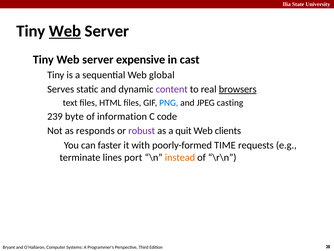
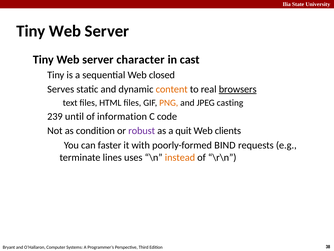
Web at (65, 31) underline: present -> none
expensive: expensive -> character
global: global -> closed
content colour: purple -> orange
PNG colour: blue -> orange
byte: byte -> until
responds: responds -> condition
TIME: TIME -> BIND
port: port -> uses
